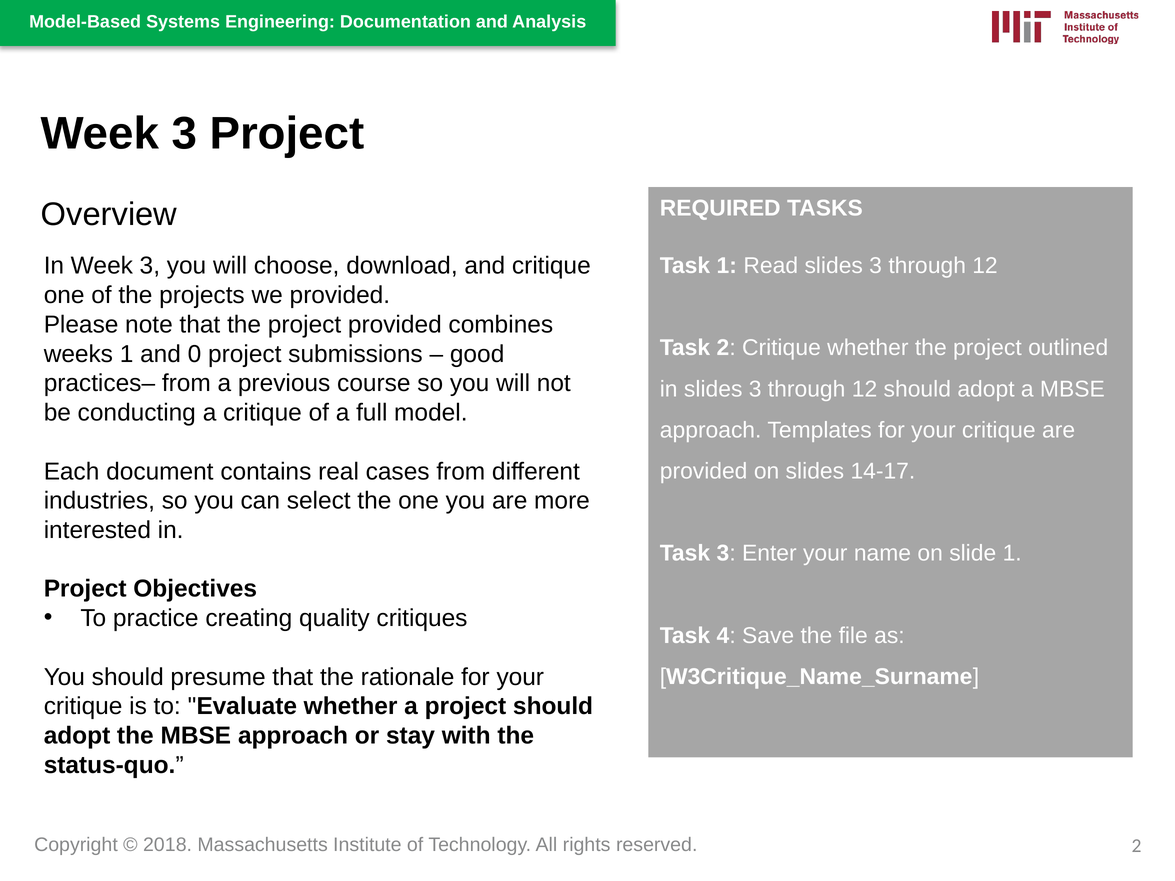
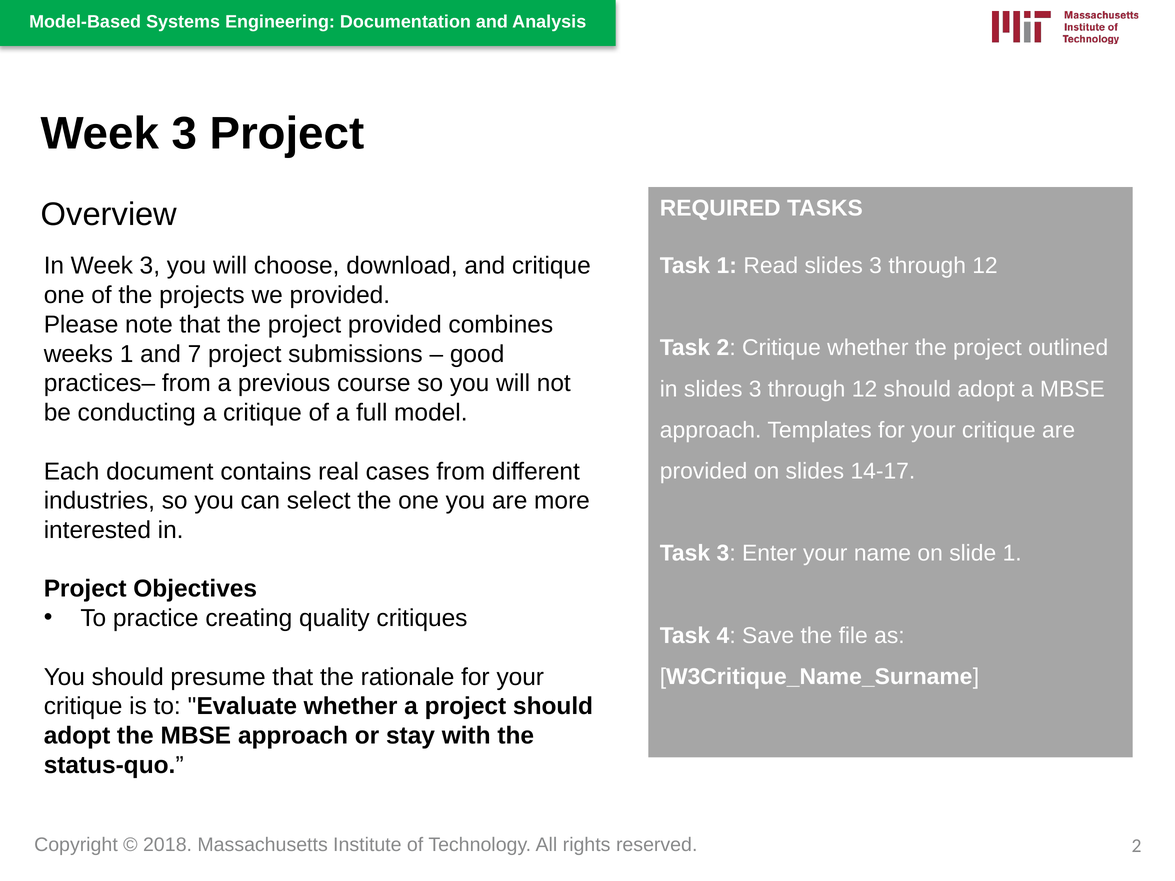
0: 0 -> 7
